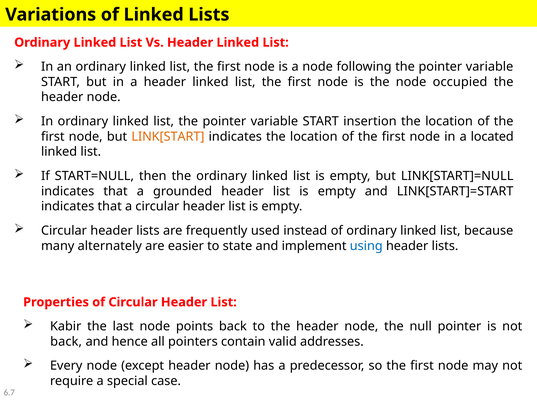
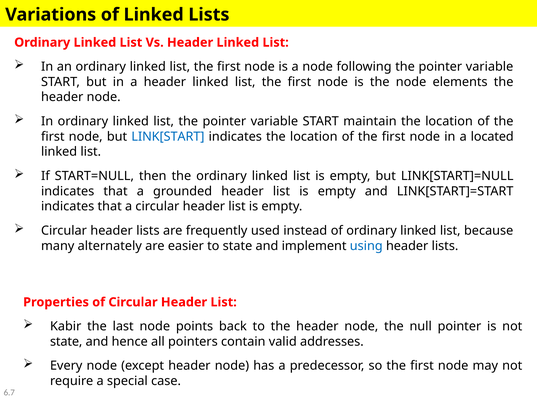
occupied: occupied -> elements
insertion: insertion -> maintain
LINK[START colour: orange -> blue
back at (66, 341): back -> state
